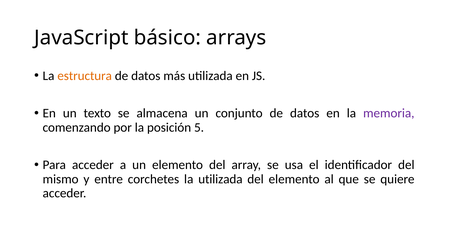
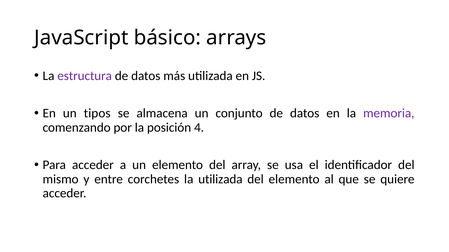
estructura colour: orange -> purple
texto: texto -> tipos
5: 5 -> 4
